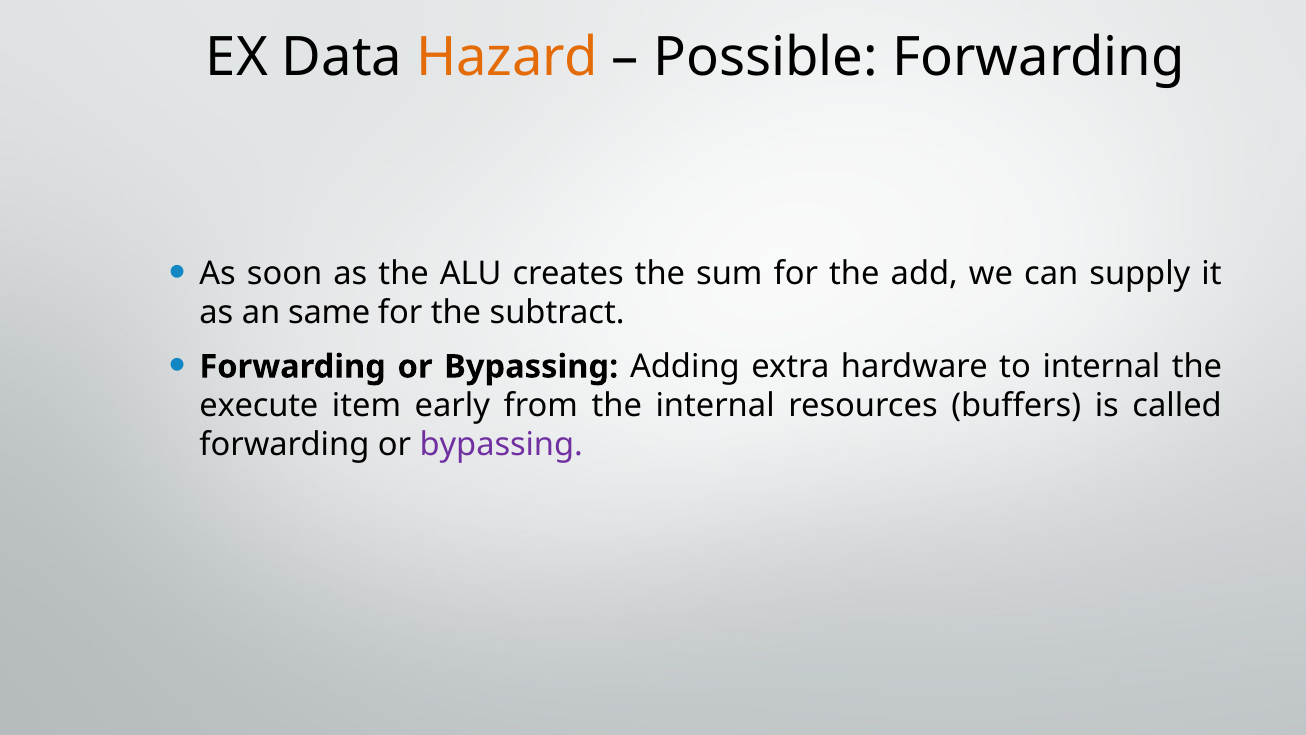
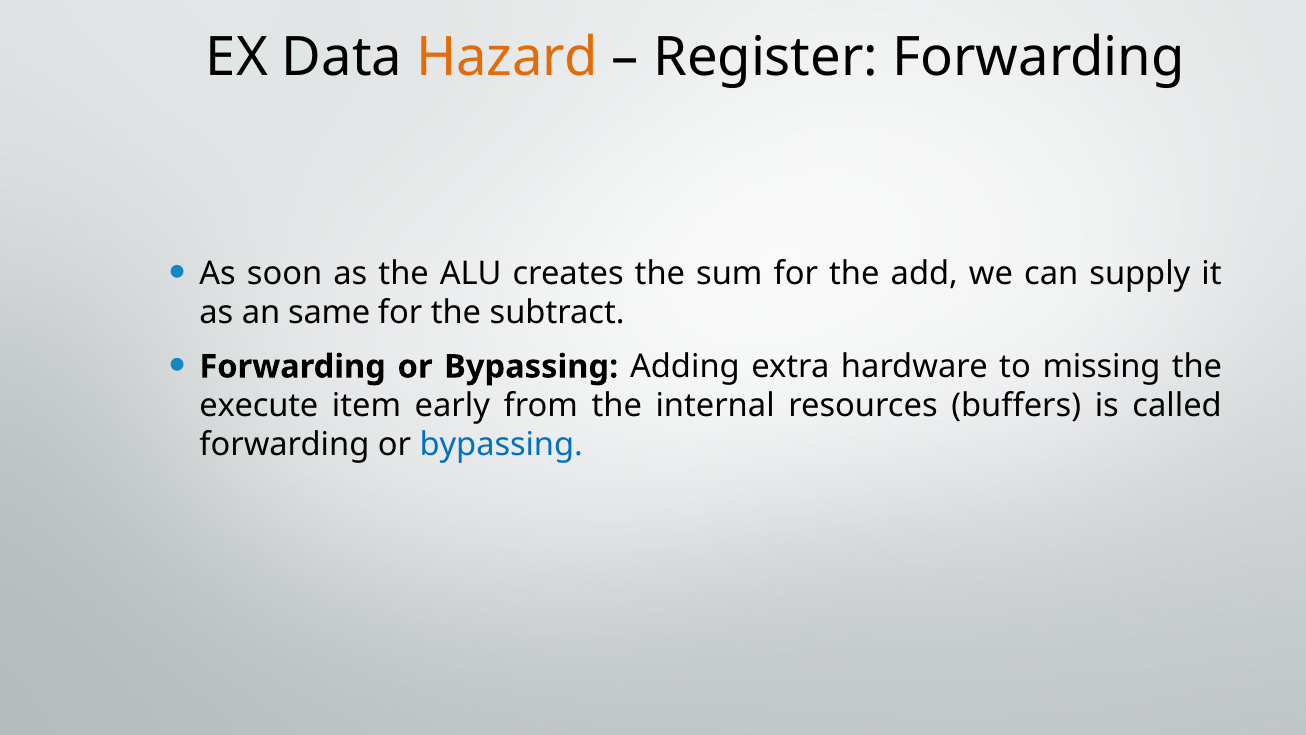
Possible: Possible -> Register
to internal: internal -> missing
bypassing at (501, 445) colour: purple -> blue
